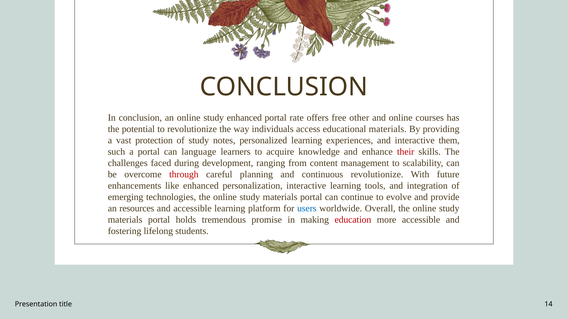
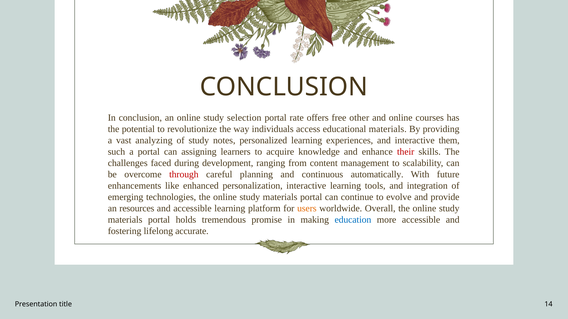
study enhanced: enhanced -> selection
protection: protection -> analyzing
language: language -> assigning
continuous revolutionize: revolutionize -> automatically
users colour: blue -> orange
education colour: red -> blue
students: students -> accurate
